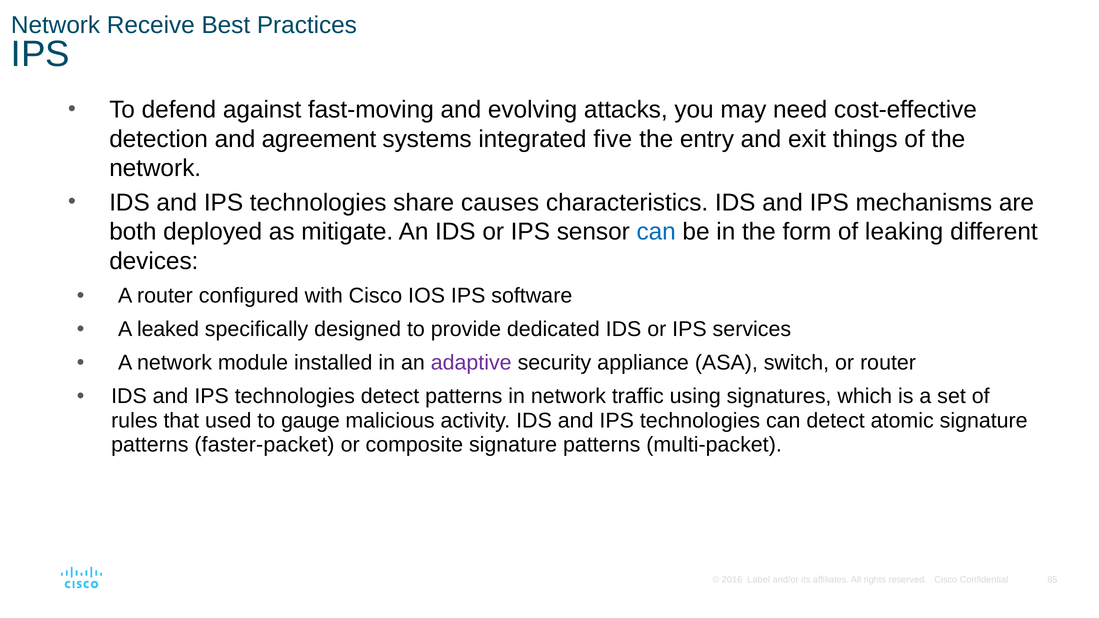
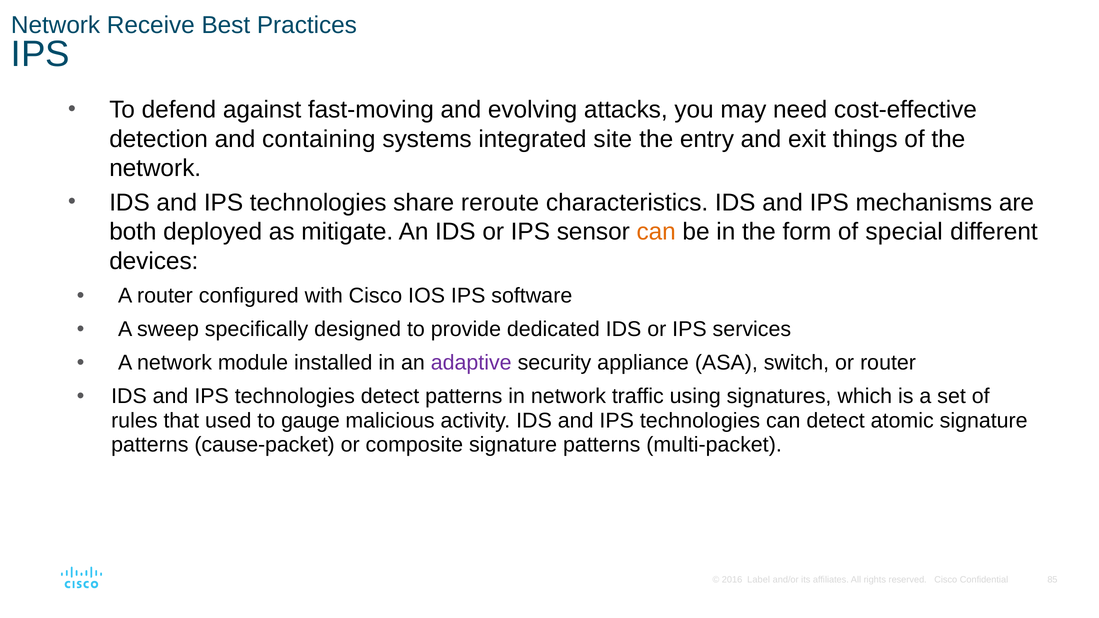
agreement: agreement -> containing
five: five -> site
causes: causes -> reroute
can at (656, 232) colour: blue -> orange
leaking: leaking -> special
leaked: leaked -> sweep
faster-packet: faster-packet -> cause-packet
